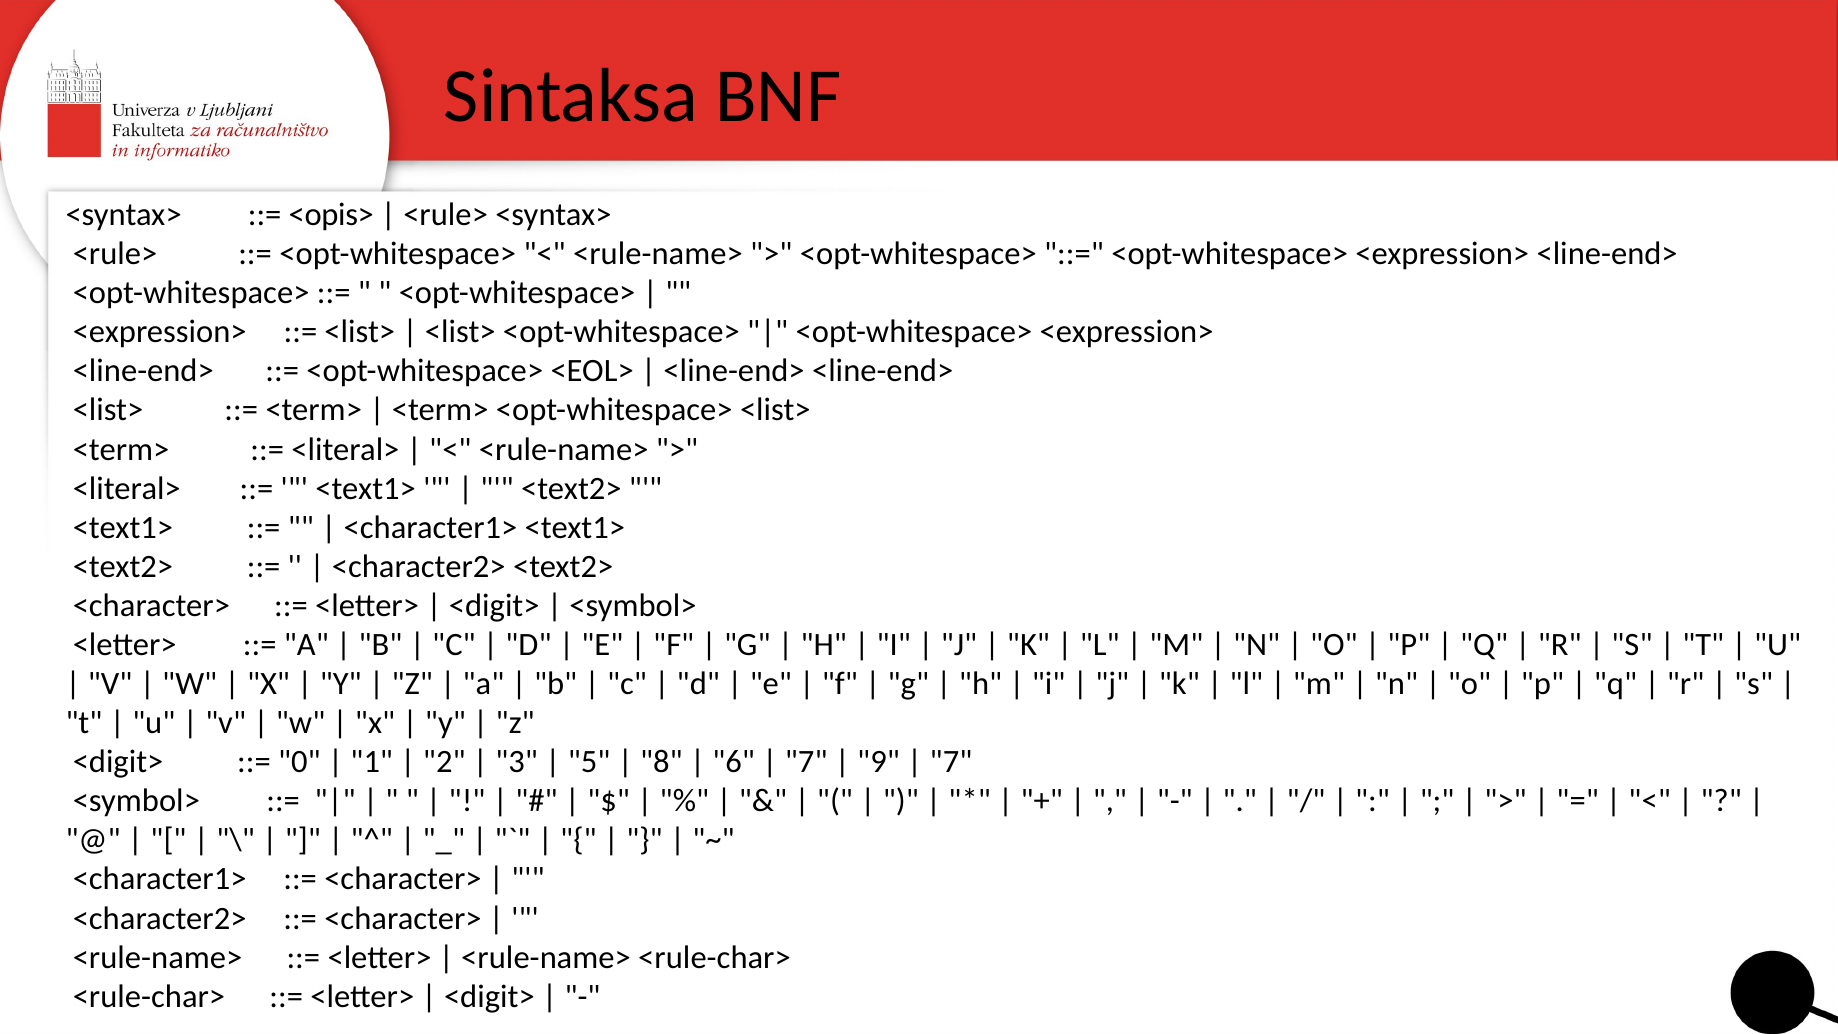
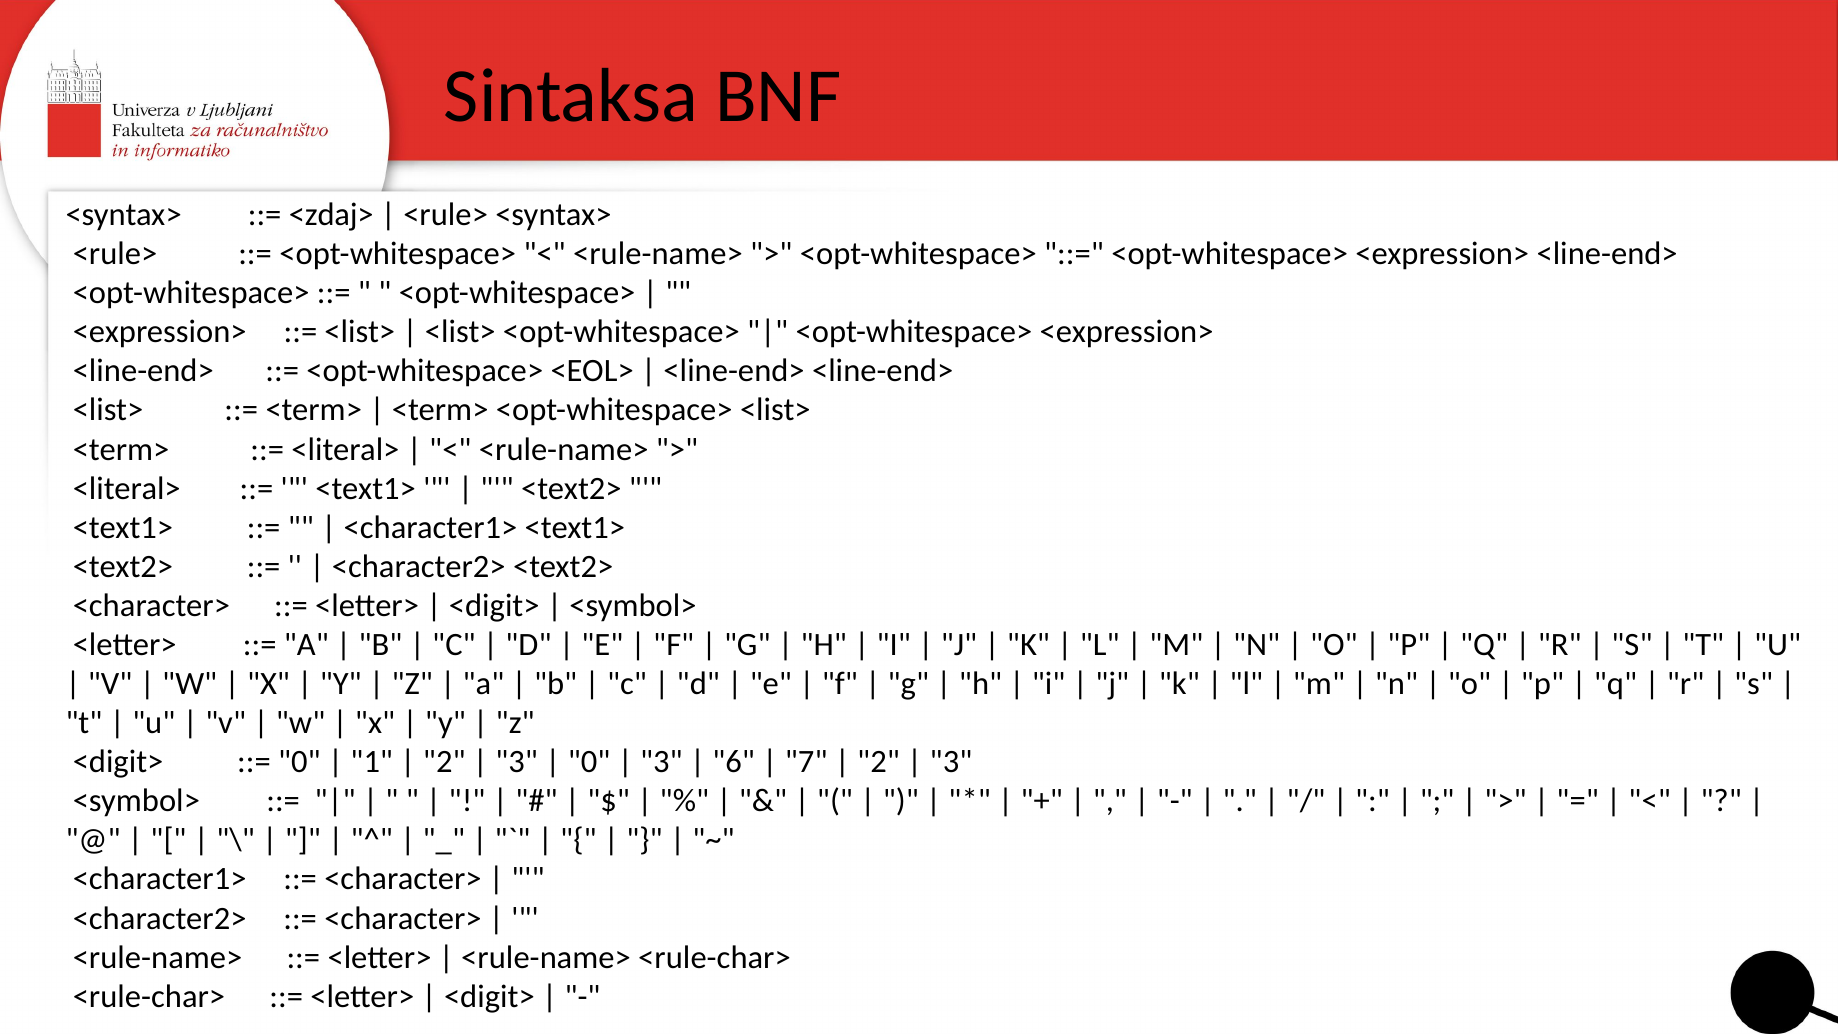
<opis>: <opis> -> <zdaj>
5 at (589, 762): 5 -> 0
8 at (661, 762): 8 -> 3
9 at (879, 762): 9 -> 2
7 at (951, 762): 7 -> 3
